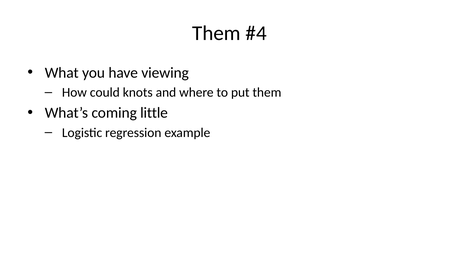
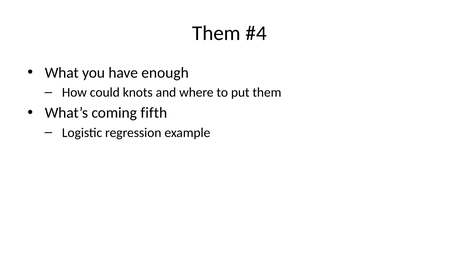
viewing: viewing -> enough
little: little -> fifth
